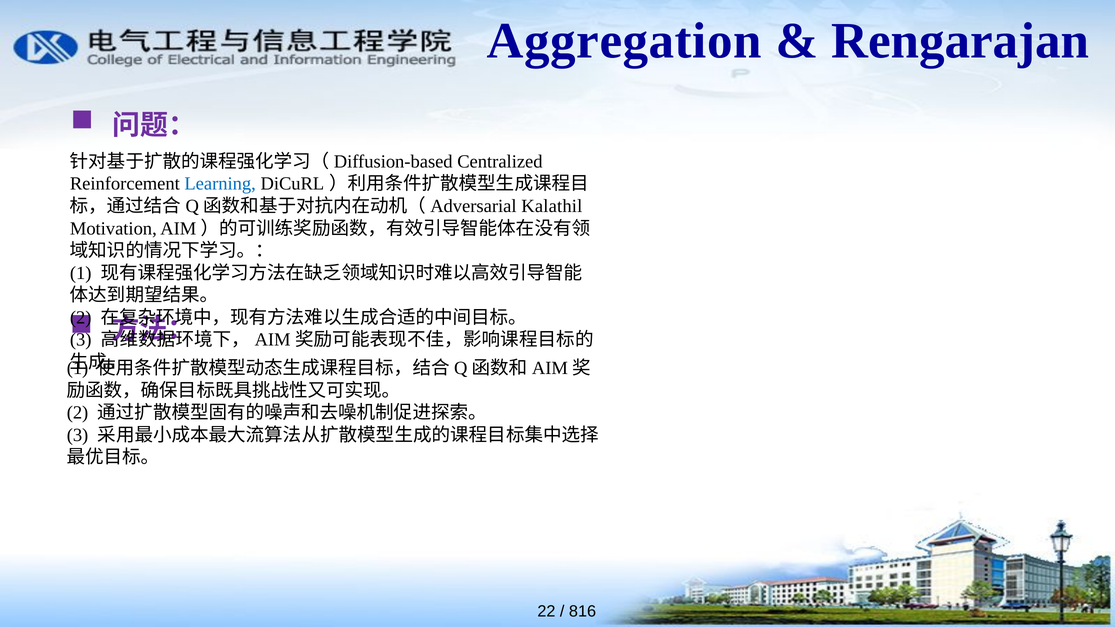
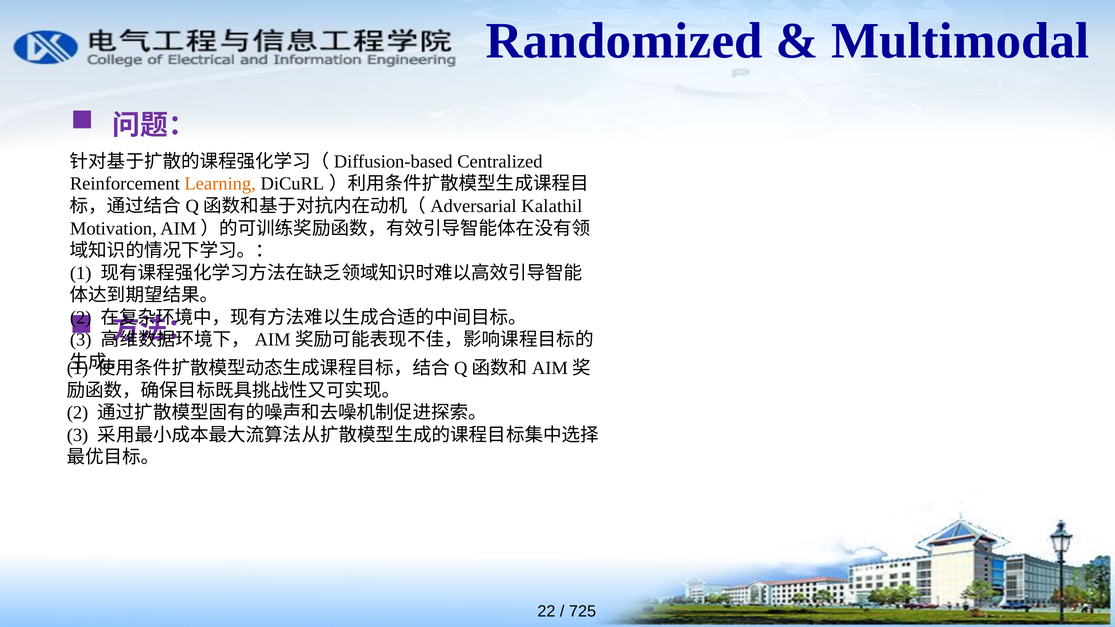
Aggregation: Aggregation -> Randomized
Rengarajan: Rengarajan -> Multimodal
Learning colour: blue -> orange
816: 816 -> 725
